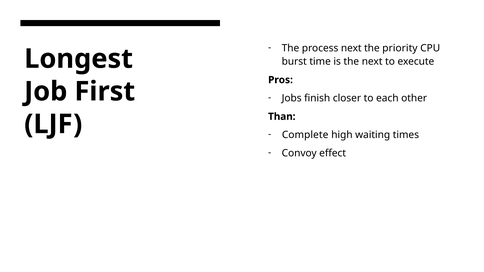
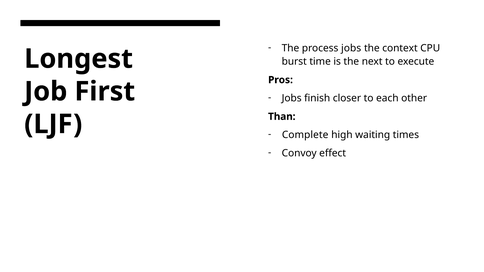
process next: next -> jobs
priority: priority -> context
